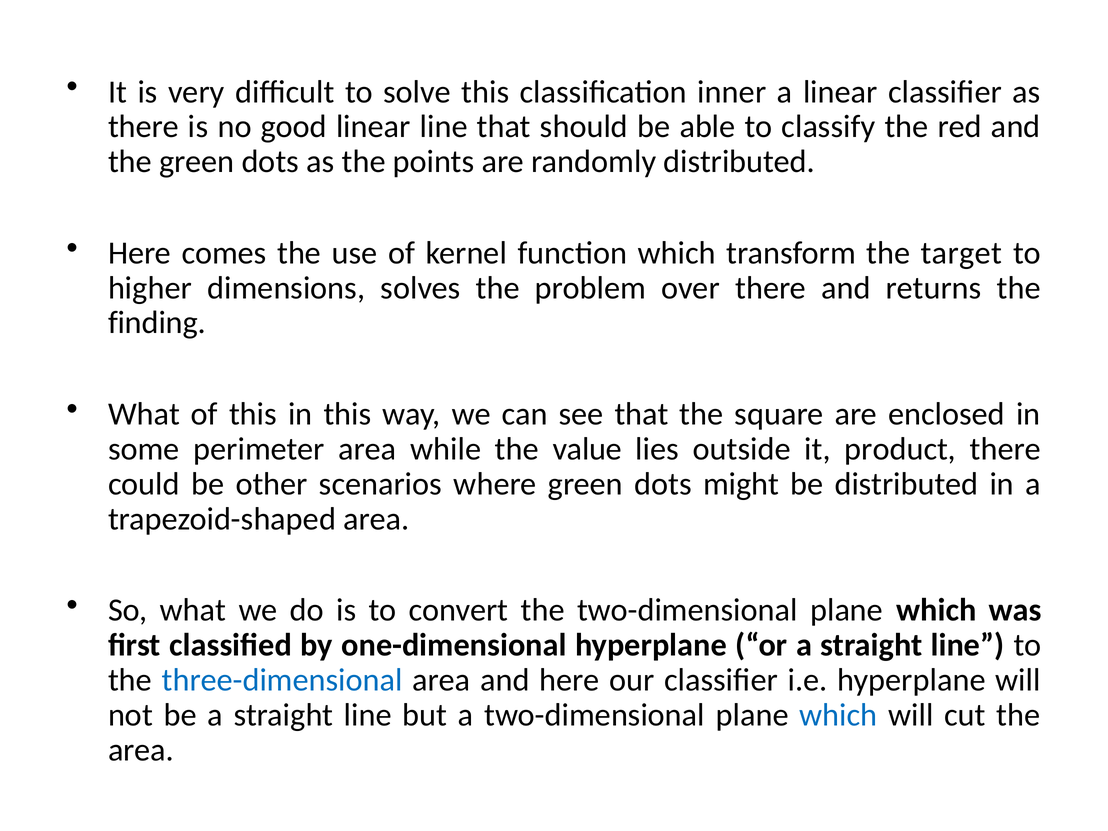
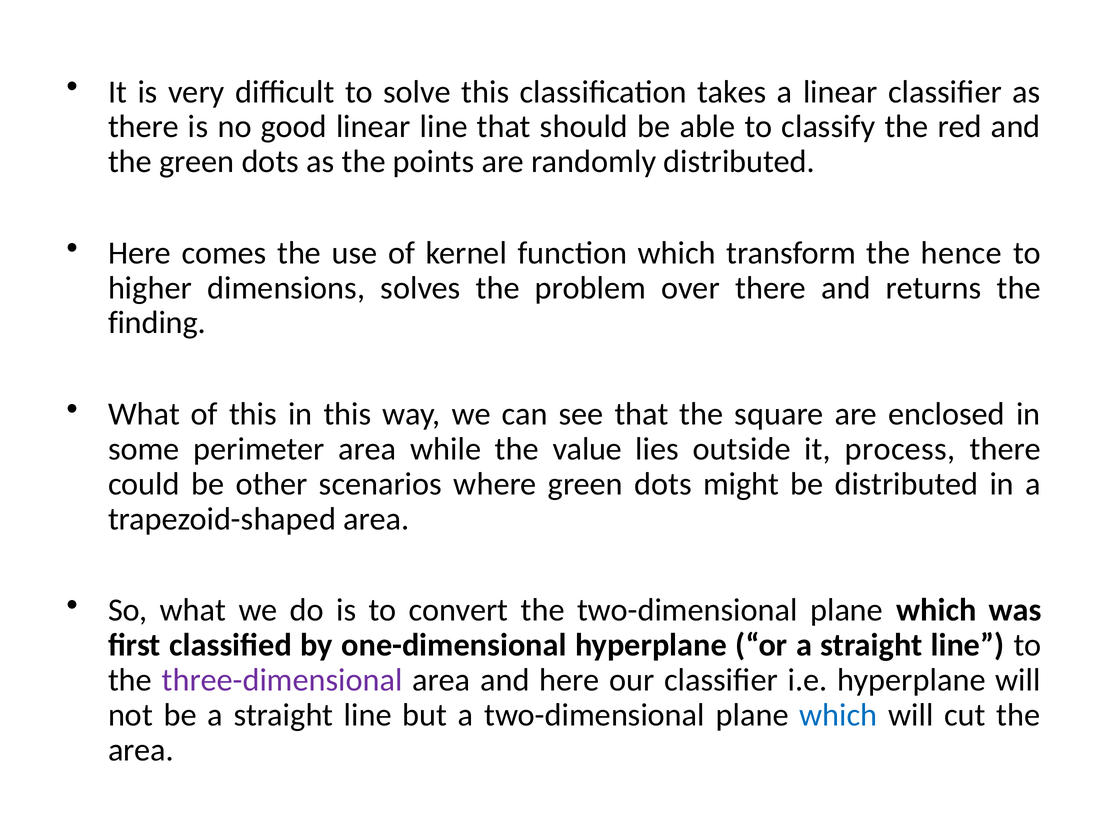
inner: inner -> takes
target: target -> hence
product: product -> process
three-dimensional colour: blue -> purple
